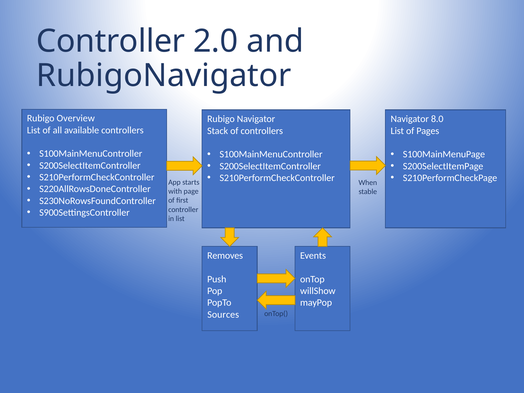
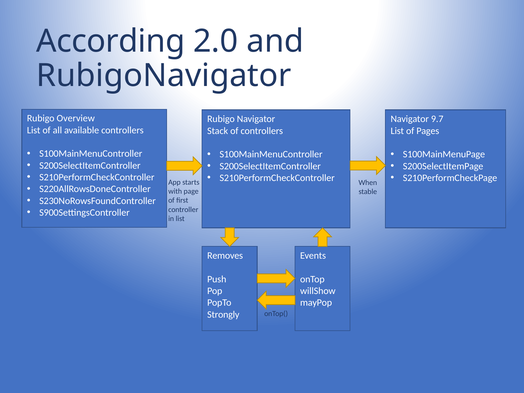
Controller at (111, 41): Controller -> According
8.0: 8.0 -> 9.7
Sources: Sources -> Strongly
